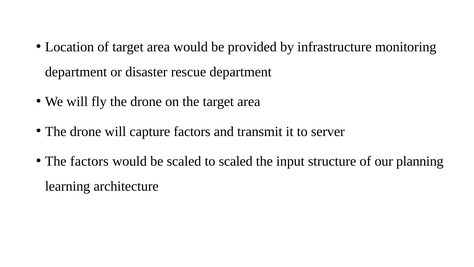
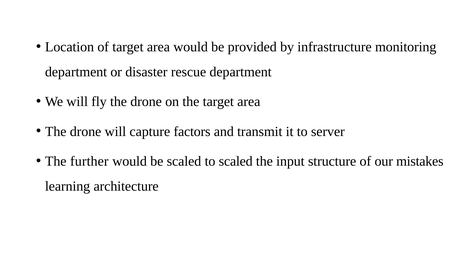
The factors: factors -> further
planning: planning -> mistakes
